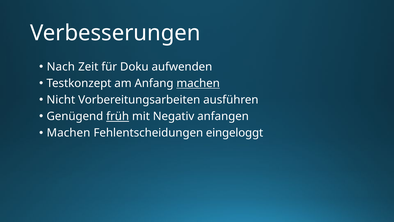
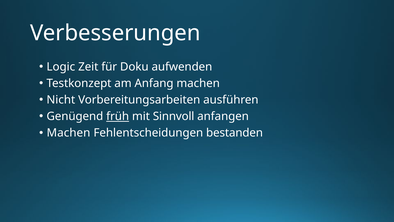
Nach: Nach -> Logic
machen at (198, 83) underline: present -> none
Negativ: Negativ -> Sinnvoll
eingeloggt: eingeloggt -> bestanden
